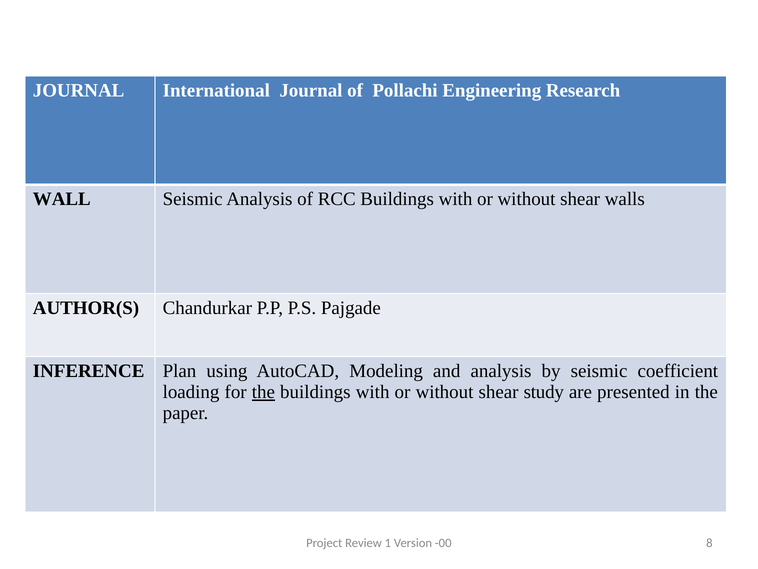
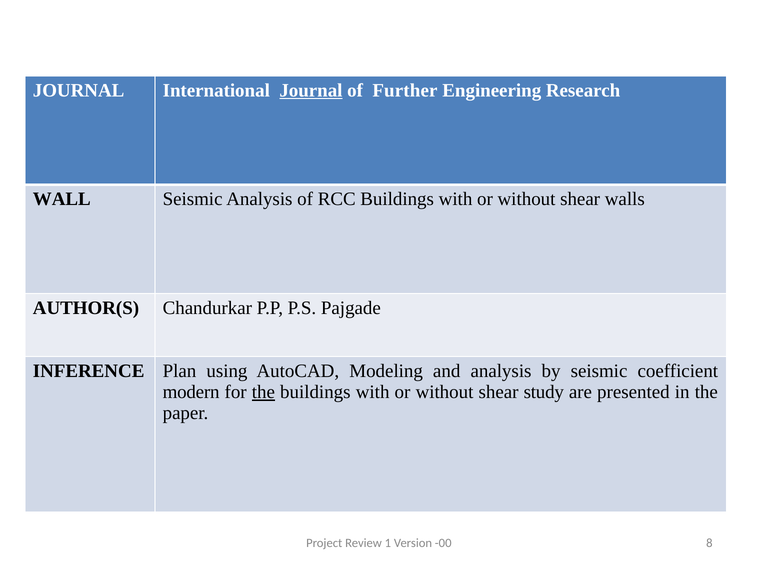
Journal at (311, 90) underline: none -> present
Pollachi: Pollachi -> Further
loading: loading -> modern
